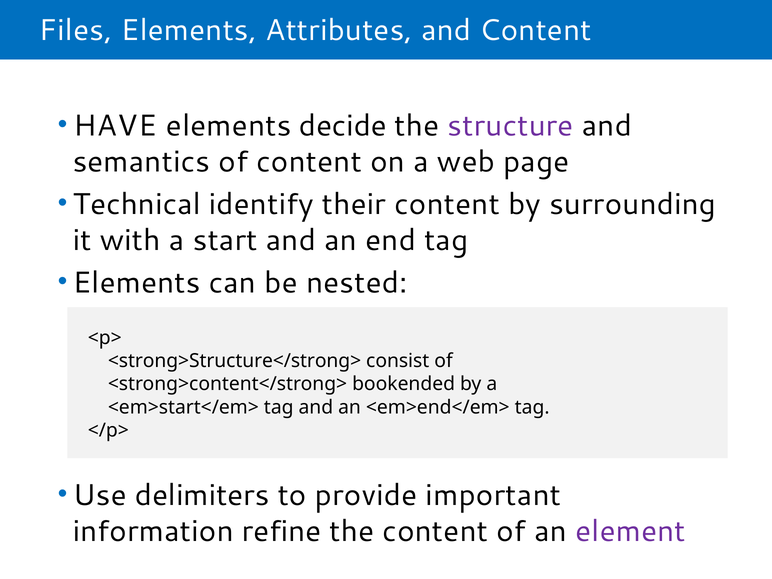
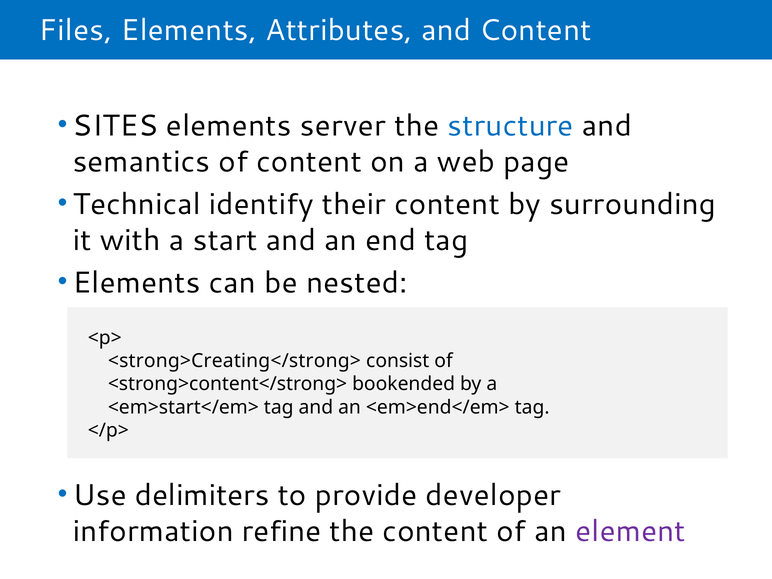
HAVE: HAVE -> SITES
decide: decide -> server
structure colour: purple -> blue
<strong>Structure</strong>: <strong>Structure</strong> -> <strong>Creating</strong>
important: important -> developer
